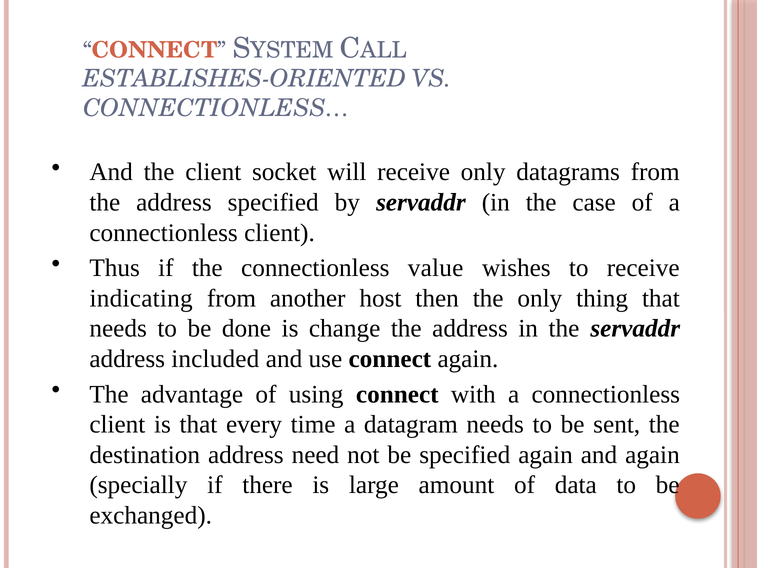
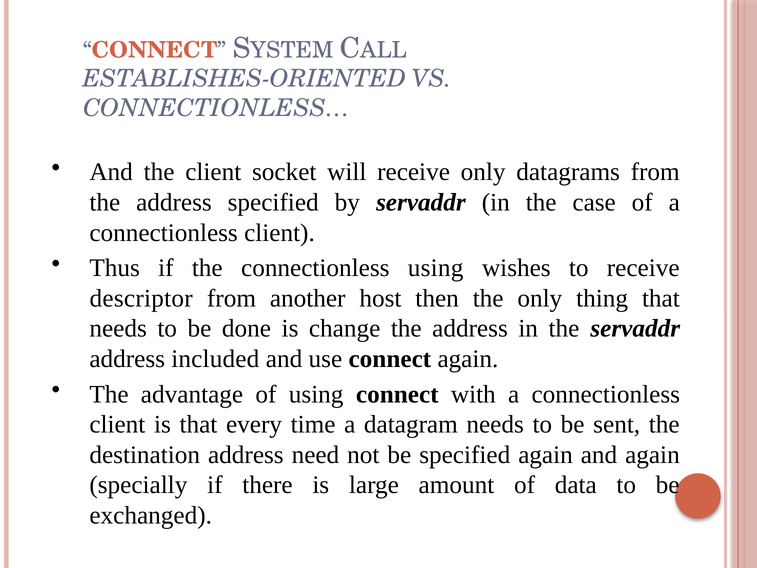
connectionless value: value -> using
indicating: indicating -> descriptor
